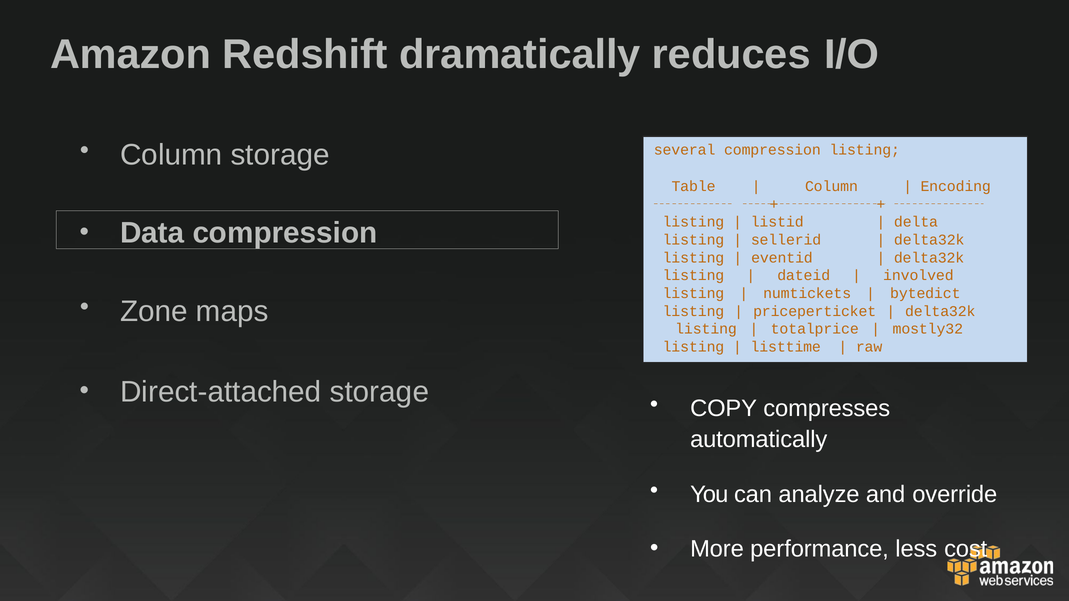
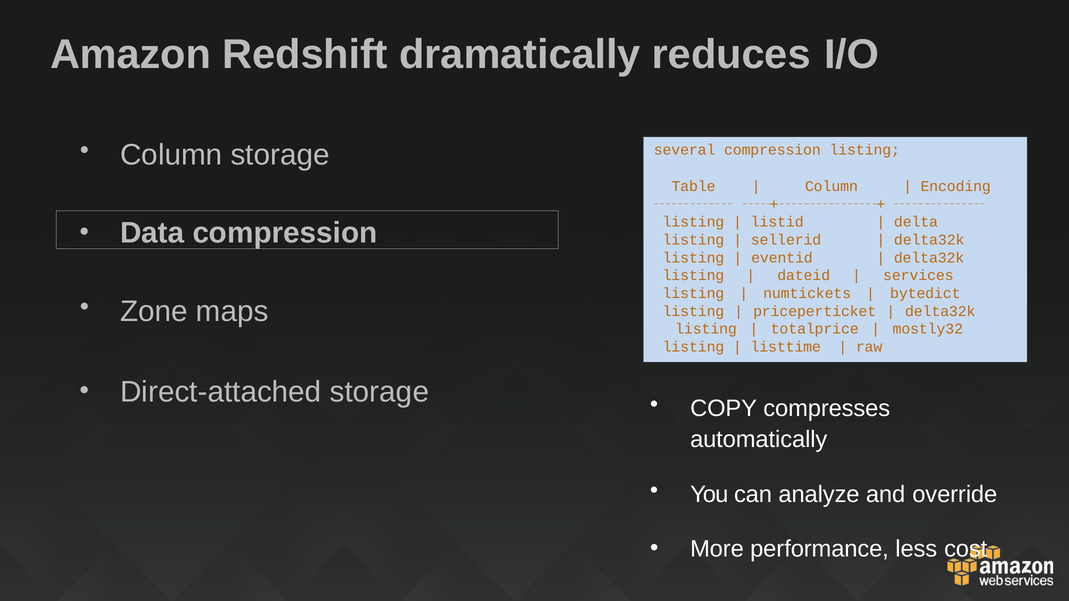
involved: involved -> services
